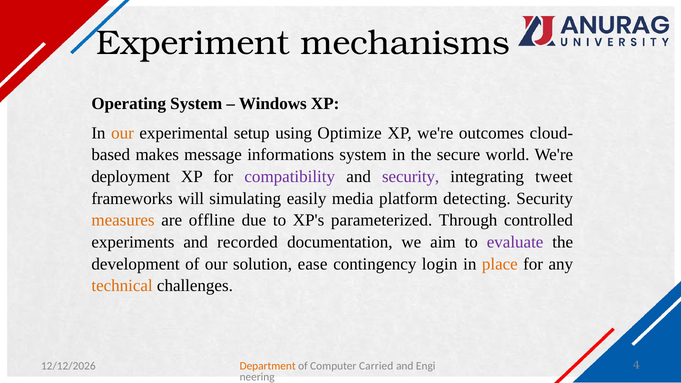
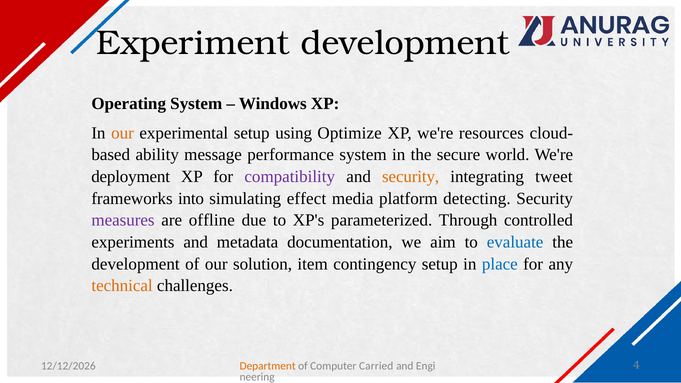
Experiment mechanisms: mechanisms -> development
outcomes: outcomes -> resources
makes: makes -> ability
informations: informations -> performance
security at (411, 177) colour: purple -> orange
will: will -> into
easily: easily -> effect
measures colour: orange -> purple
recorded: recorded -> metadata
evaluate colour: purple -> blue
ease: ease -> item
contingency login: login -> setup
place colour: orange -> blue
